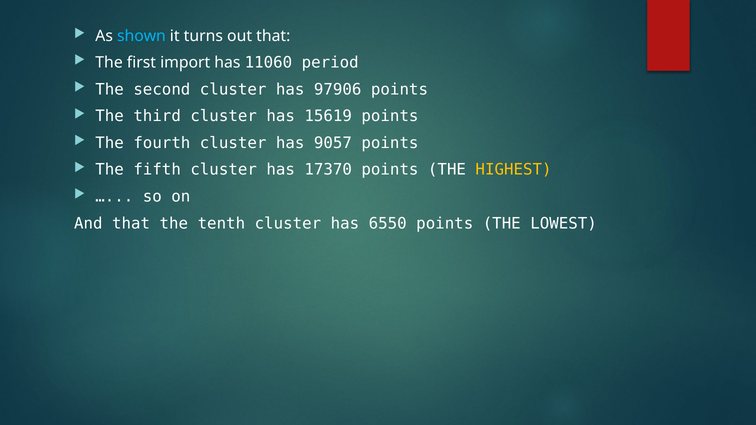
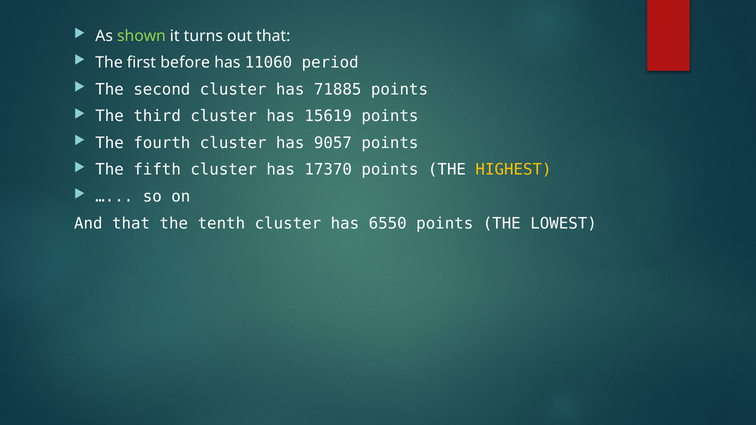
shown colour: light blue -> light green
import: import -> before
97906: 97906 -> 71885
